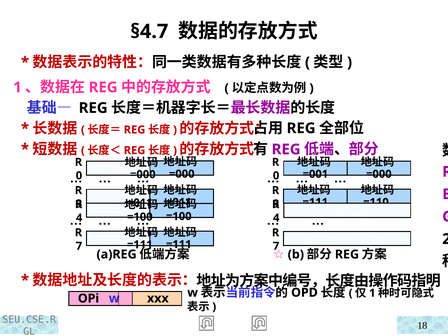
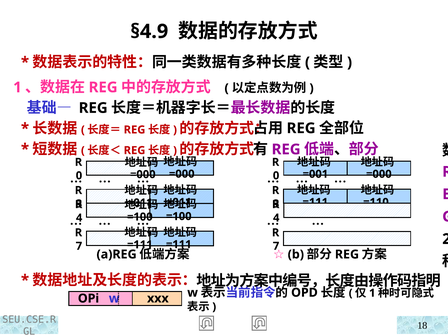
§4.7: §4.7 -> §4.9
